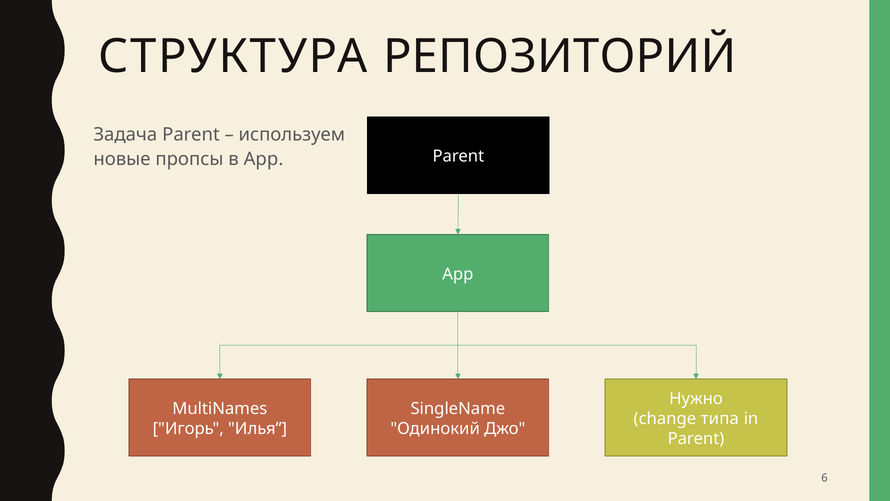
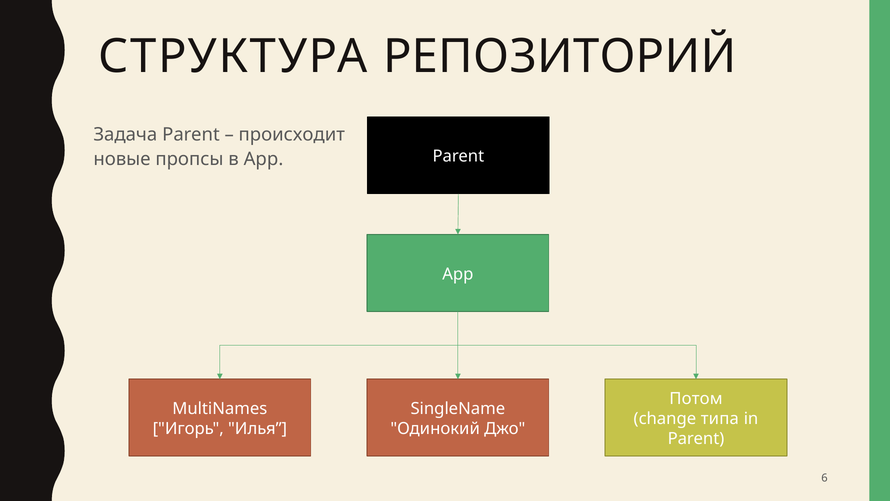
используем: используем -> происходит
Нужно: Нужно -> Потом
